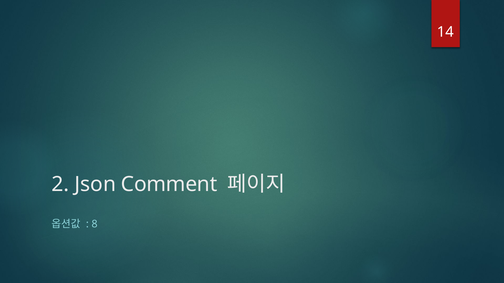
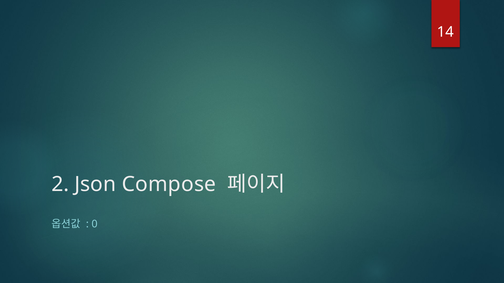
Comment: Comment -> Compose
8: 8 -> 0
